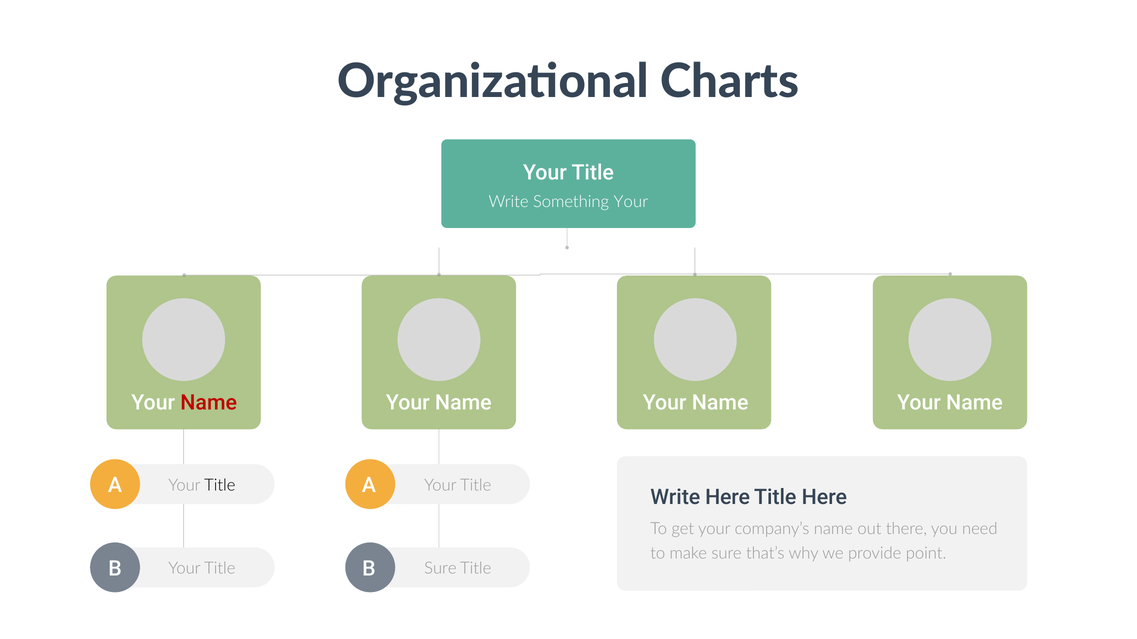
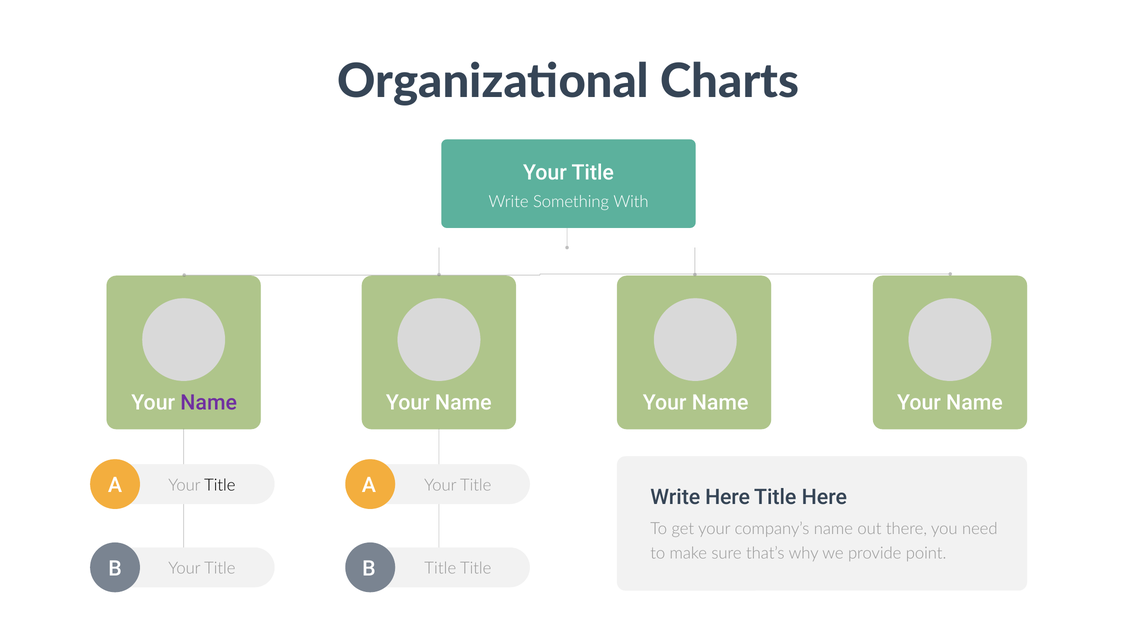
Something Your: Your -> With
Name at (209, 403) colour: red -> purple
Sure at (440, 569): Sure -> Title
